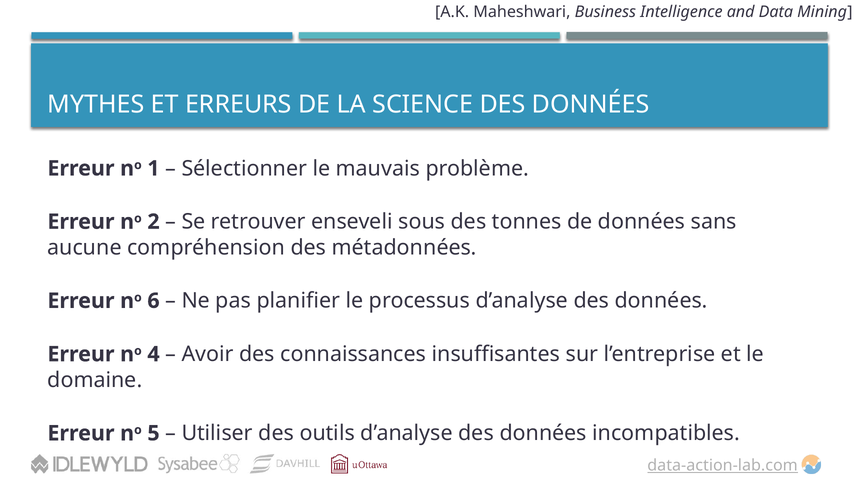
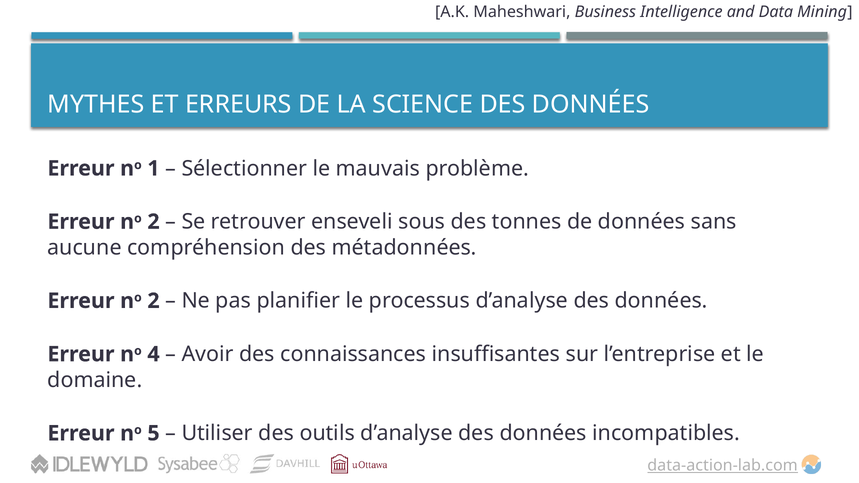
6 at (153, 301): 6 -> 2
